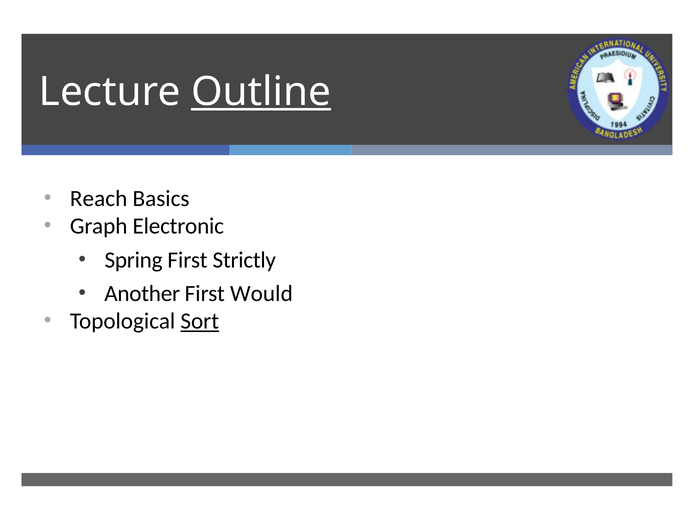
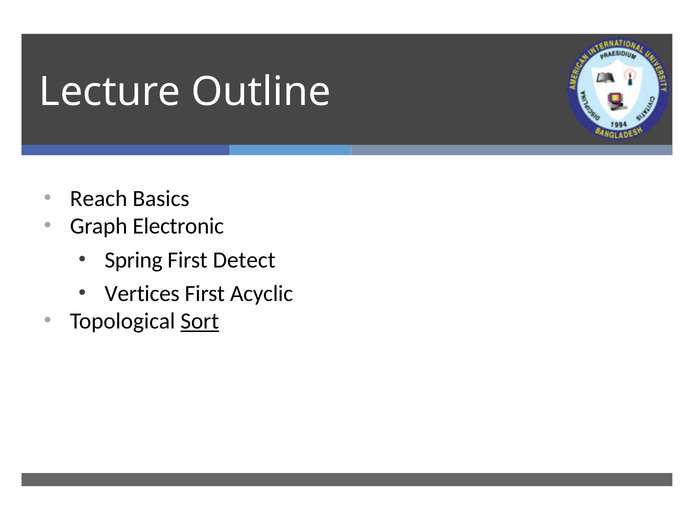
Outline underline: present -> none
Strictly: Strictly -> Detect
Another: Another -> Vertices
Would: Would -> Acyclic
